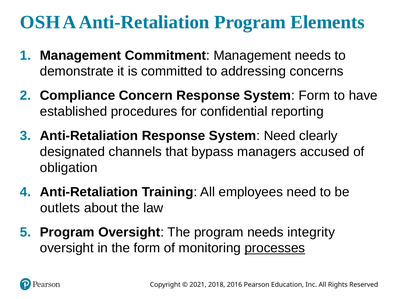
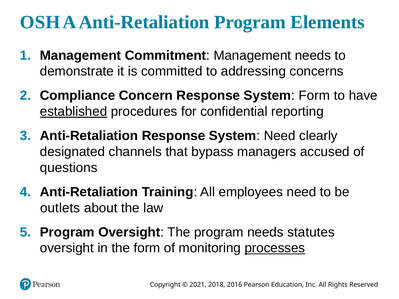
established underline: none -> present
obligation: obligation -> questions
integrity: integrity -> statutes
